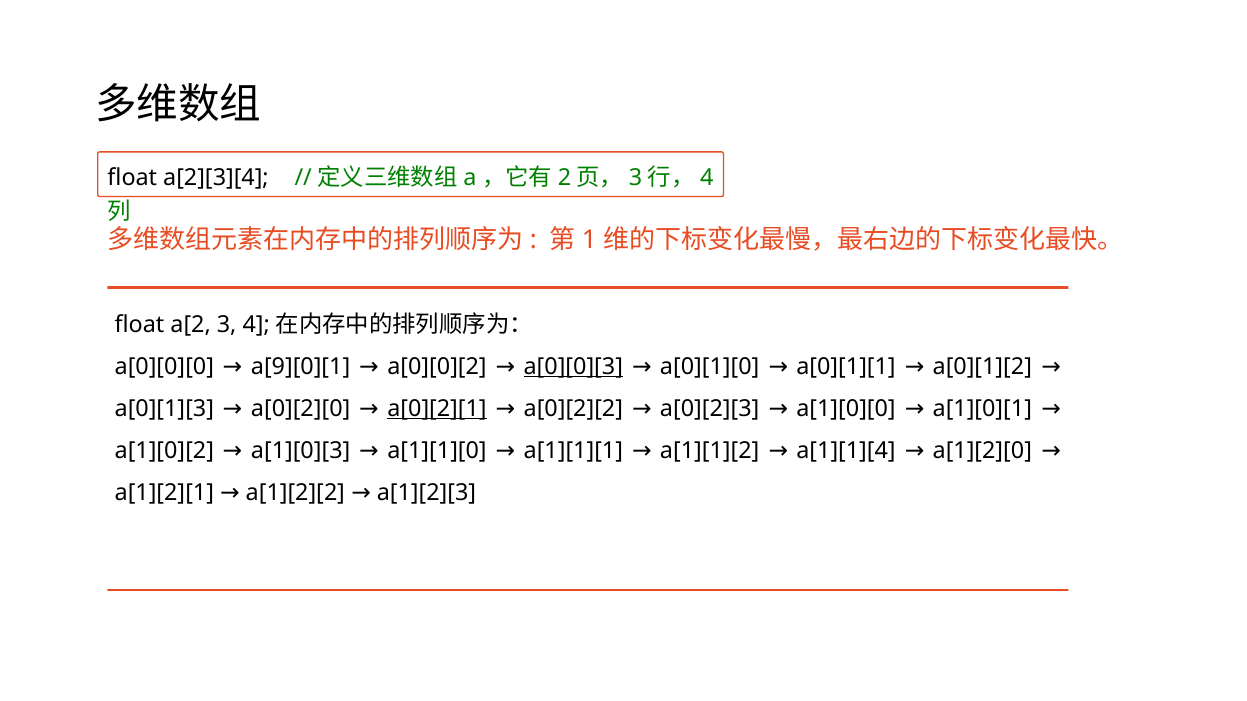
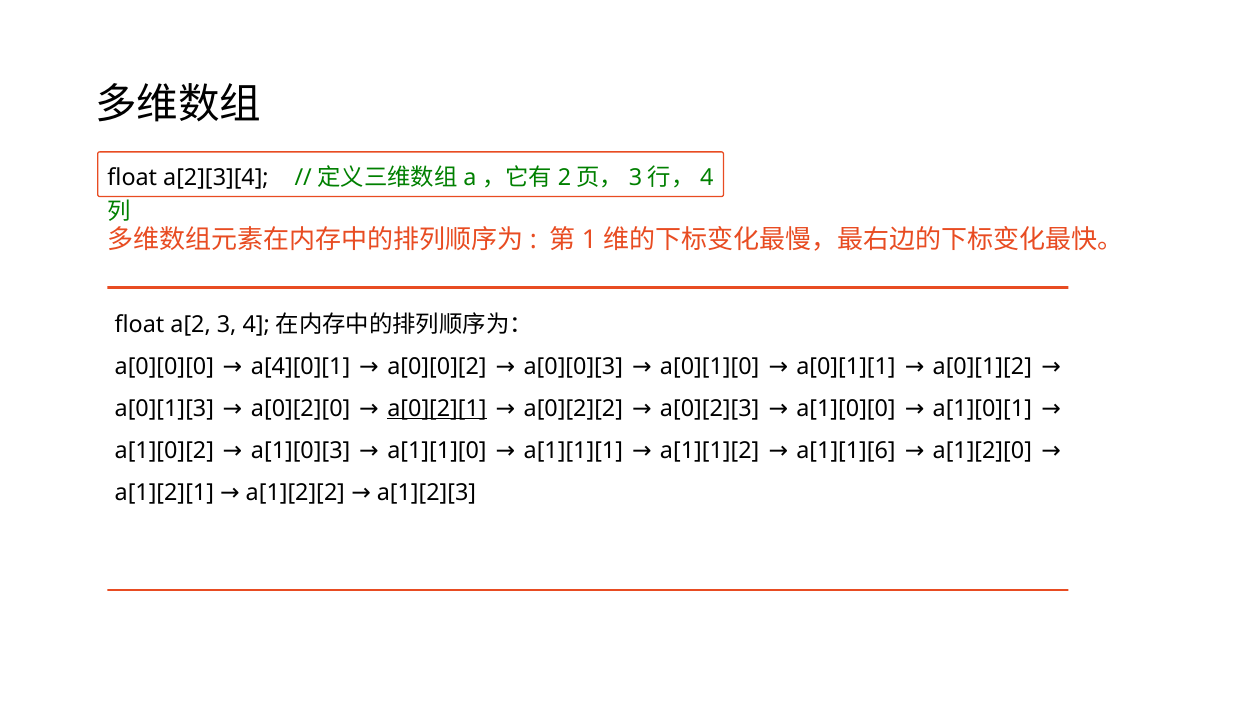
a[9][0][1: a[9][0][1 -> a[4][0][1
a[0][0][3 underline: present -> none
a[1][1][4: a[1][1][4 -> a[1][1][6
